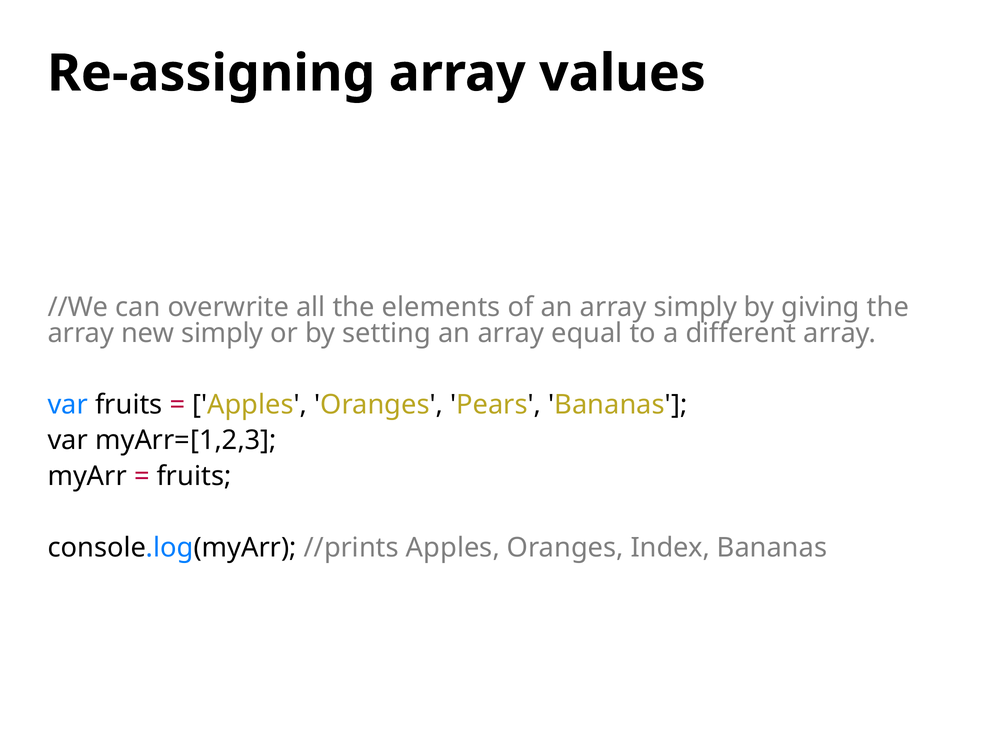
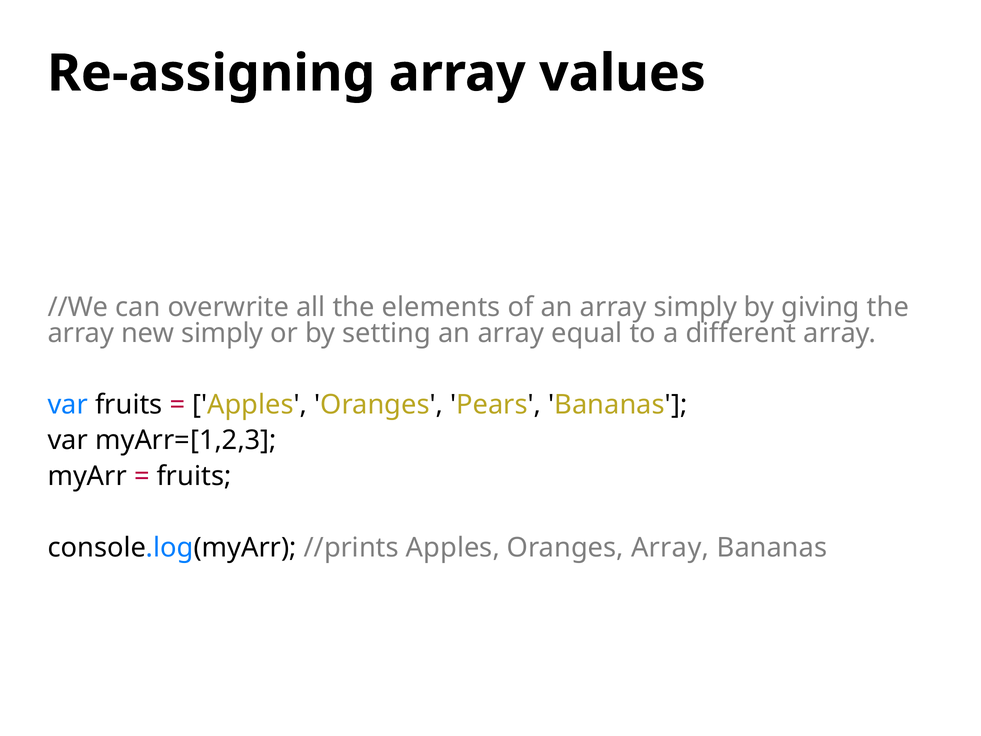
Oranges Index: Index -> Array
